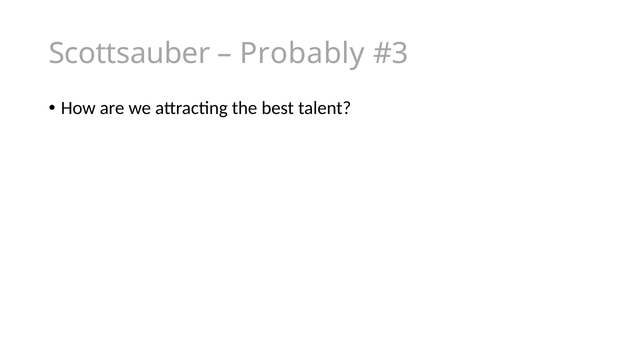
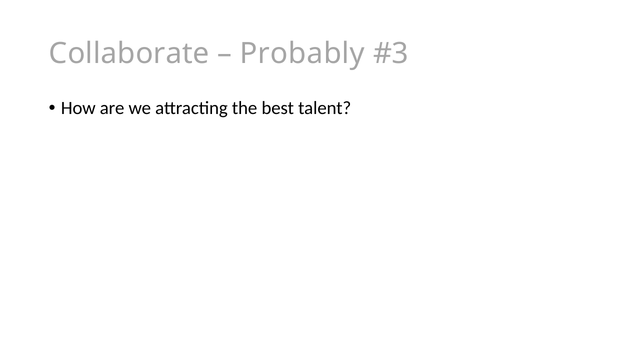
Scottsauber: Scottsauber -> Collaborate
